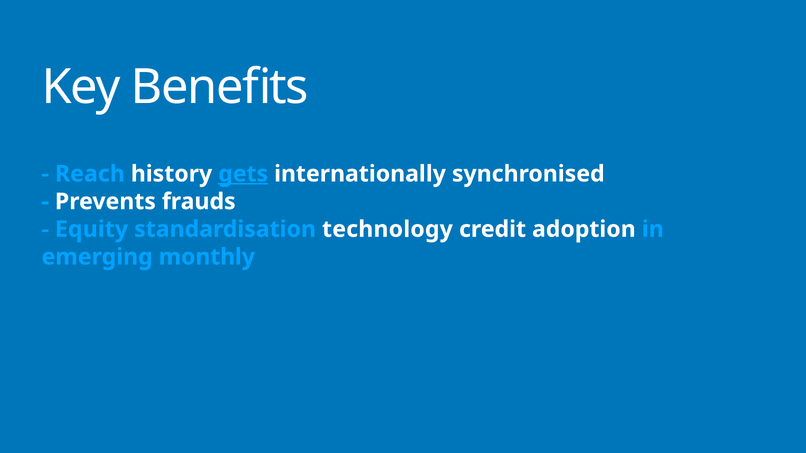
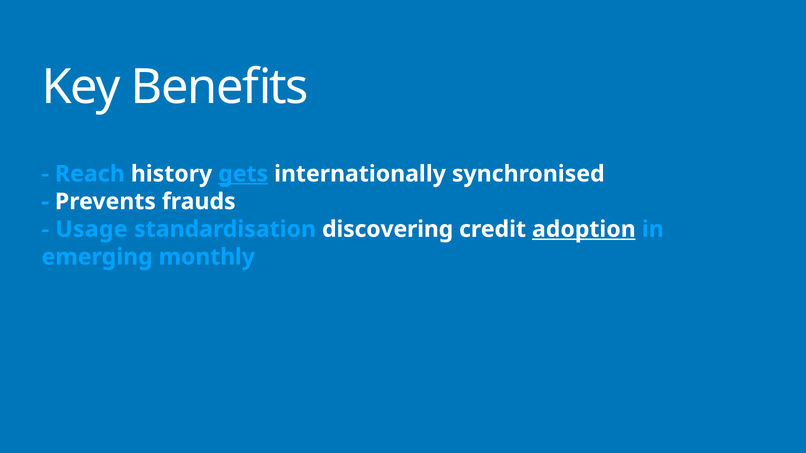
Equity: Equity -> Usage
technology: technology -> discovering
adoption underline: none -> present
